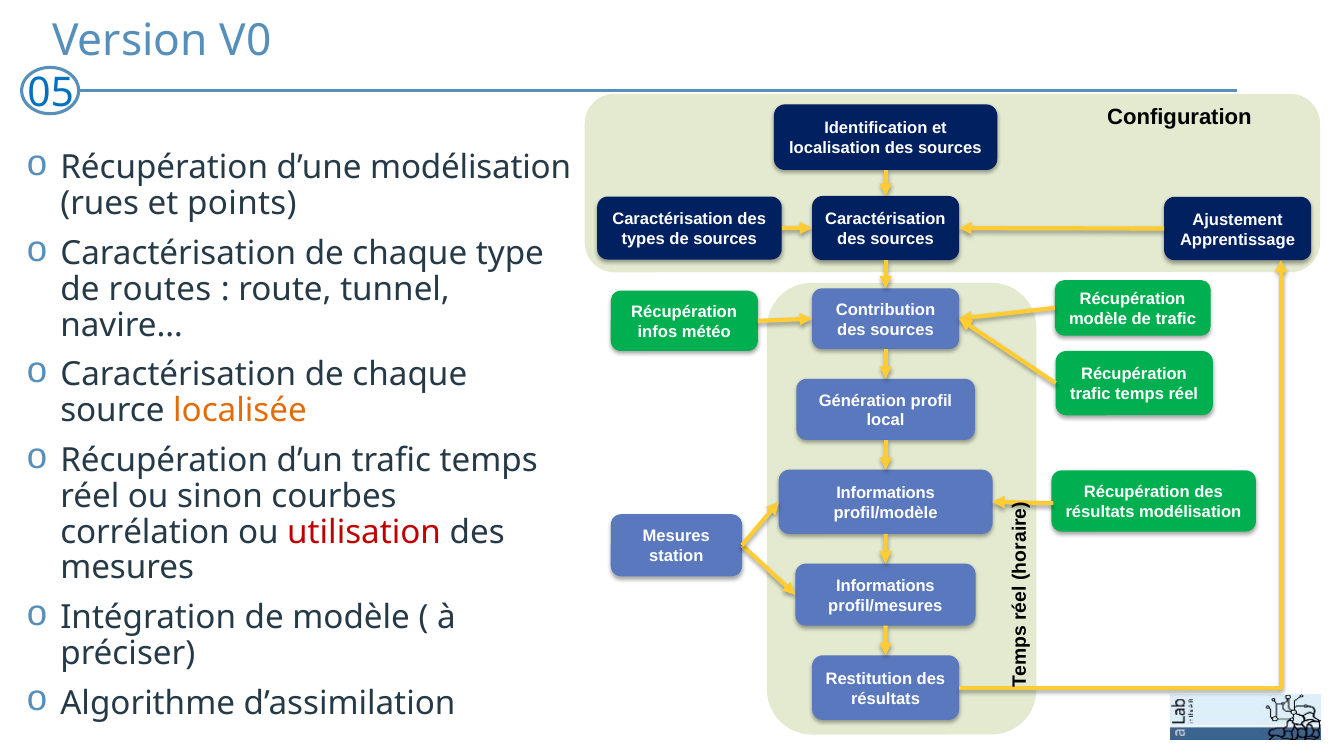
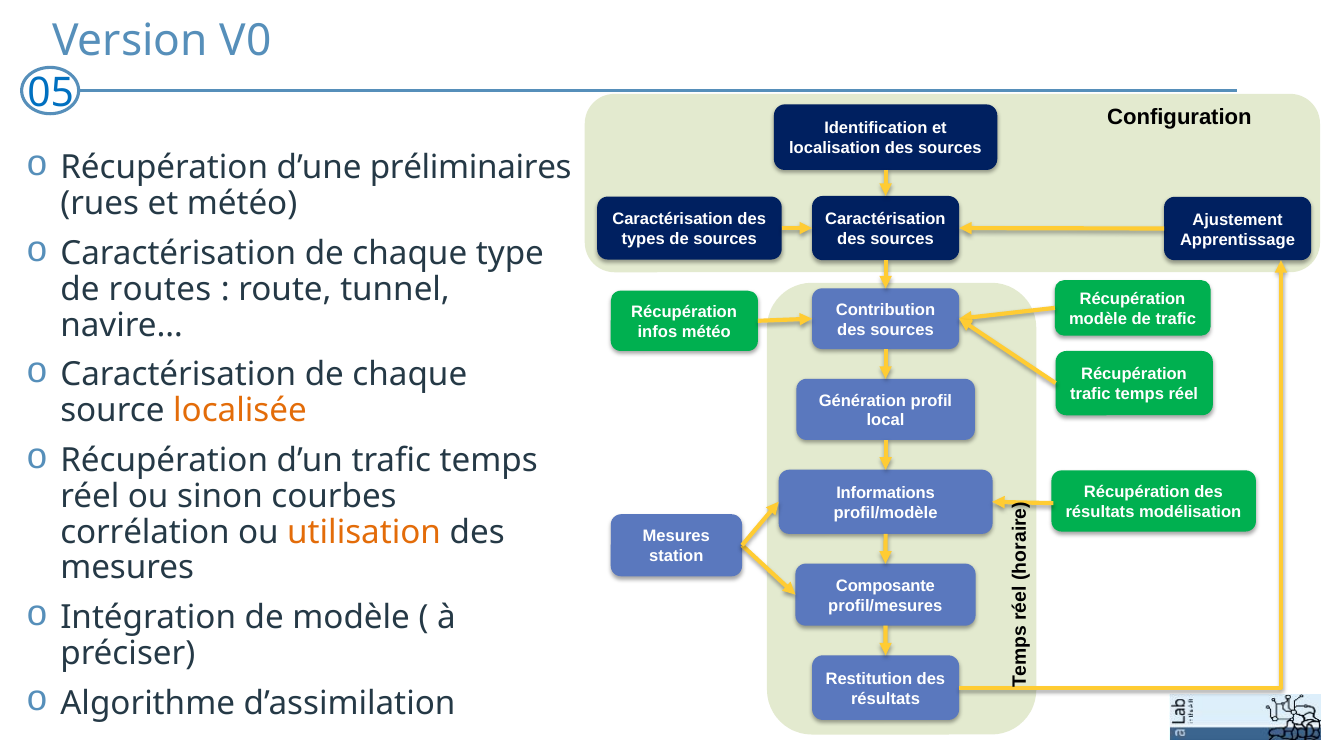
d’une modélisation: modélisation -> préliminaires
et points: points -> météo
utilisation colour: red -> orange
Informations at (885, 586): Informations -> Composante
